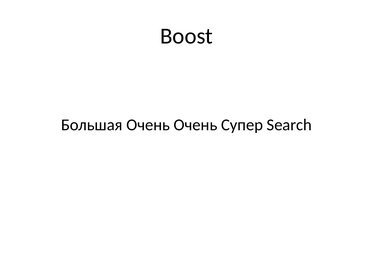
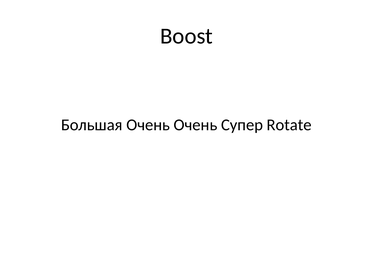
Search: Search -> Rotate
